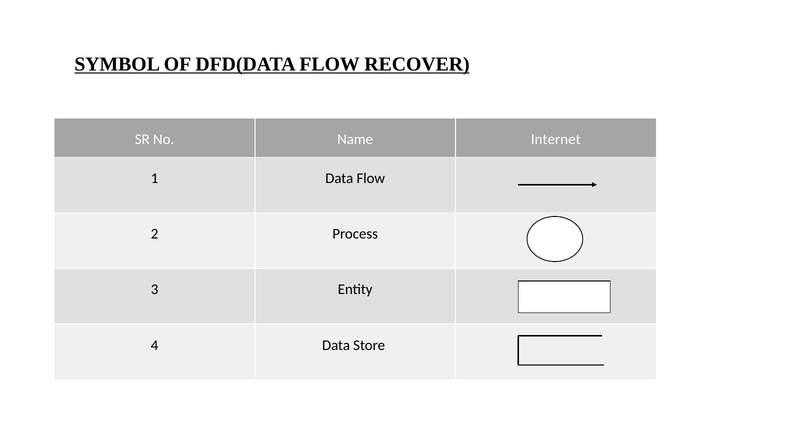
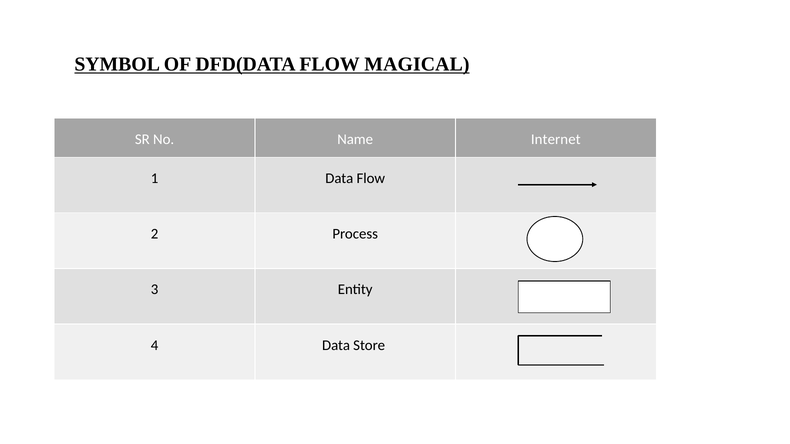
RECOVER: RECOVER -> MAGICAL
